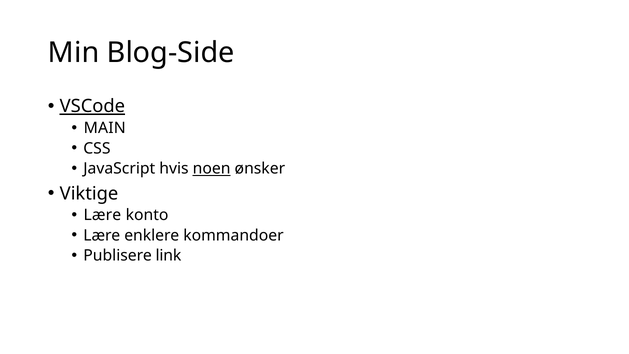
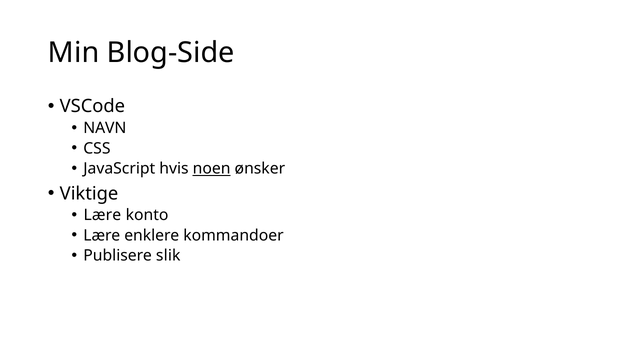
VSCode underline: present -> none
MAIN: MAIN -> NAVN
link: link -> slik
